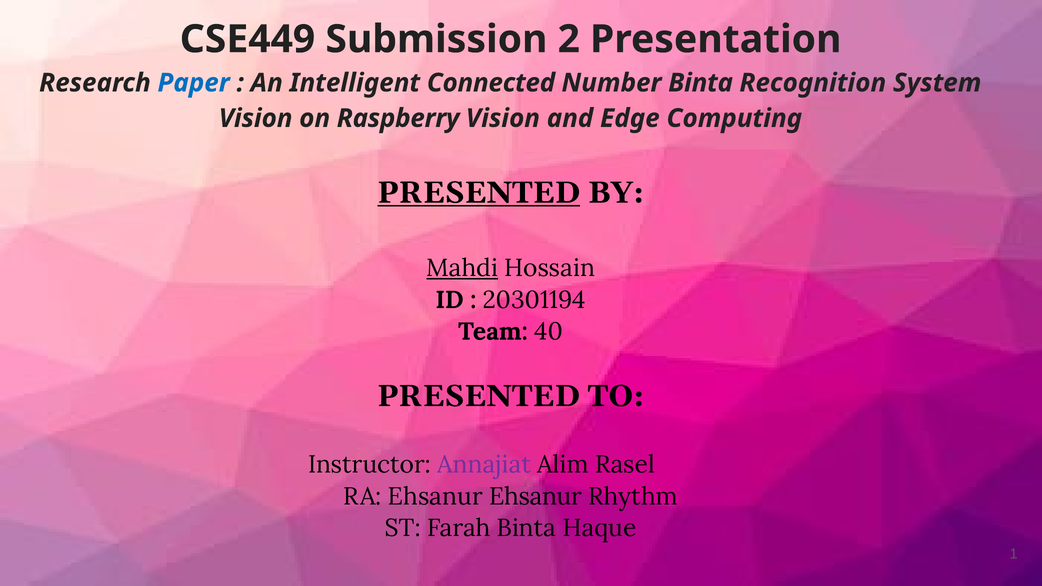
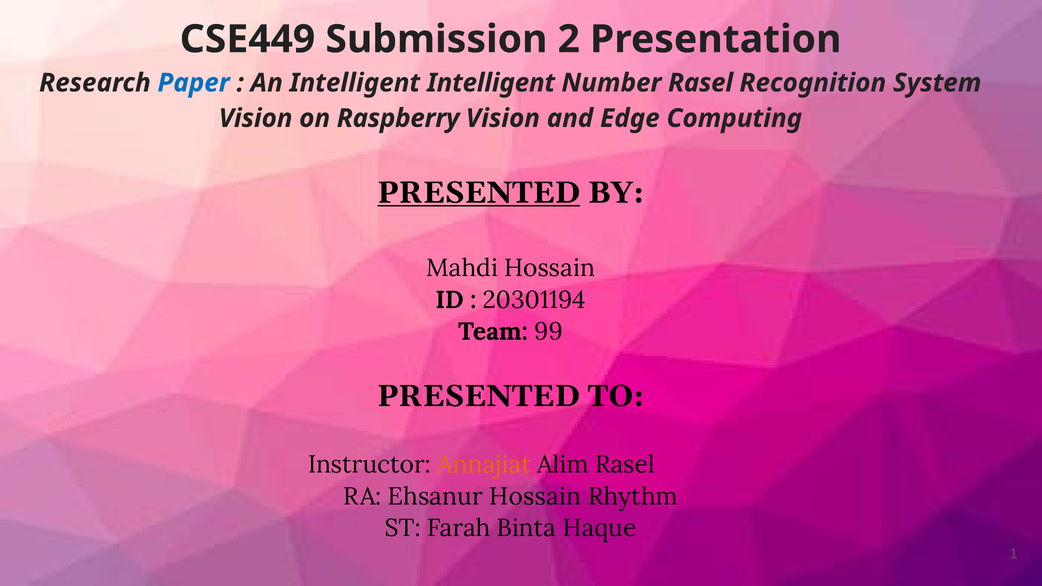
Intelligent Connected: Connected -> Intelligent
Number Binta: Binta -> Rasel
Mahdi underline: present -> none
40: 40 -> 99
Annajiat colour: purple -> orange
Ehsanur Ehsanur: Ehsanur -> Hossain
